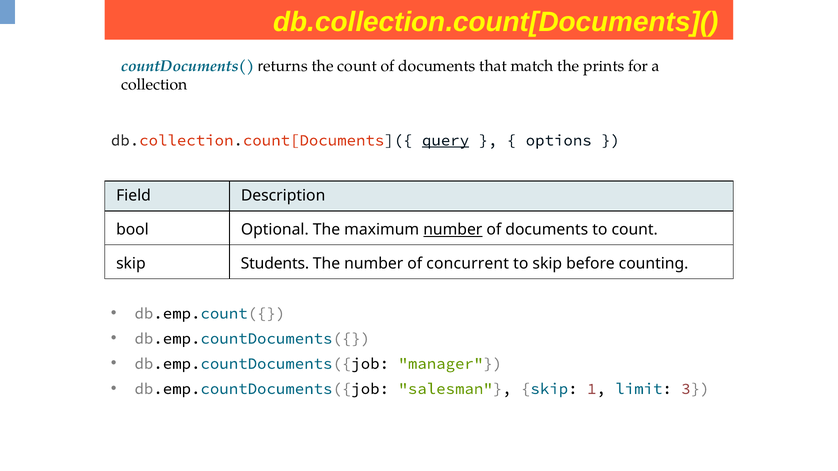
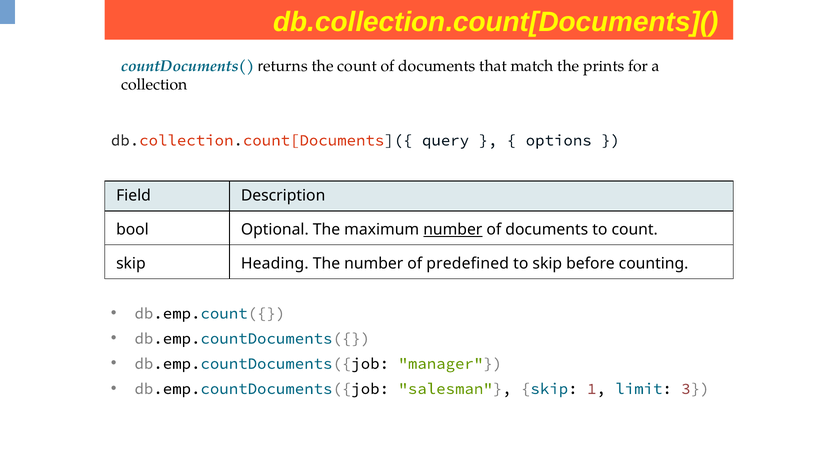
query underline: present -> none
Students: Students -> Heading
concurrent: concurrent -> predefined
